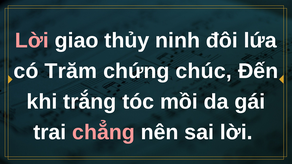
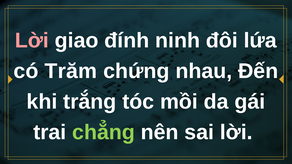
thủy: thủy -> đính
chúc: chúc -> nhau
chẳng colour: pink -> light green
